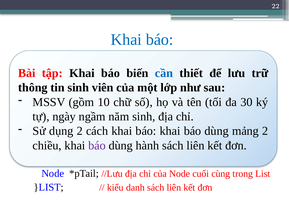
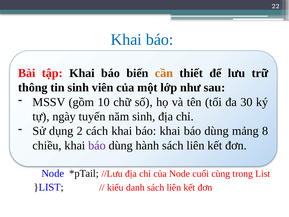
cần colour: blue -> orange
ngầm: ngầm -> tuyến
mảng 2: 2 -> 8
